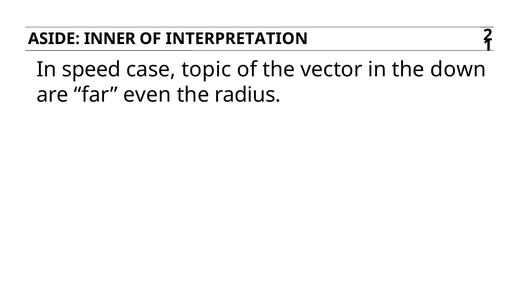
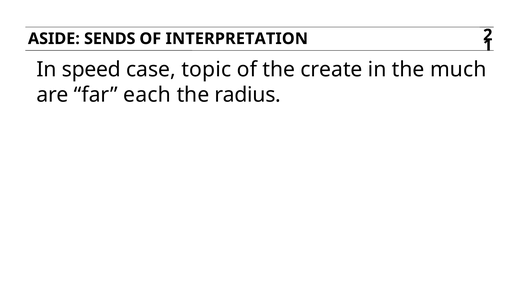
INNER: INNER -> SENDS
vector: vector -> create
down: down -> much
even: even -> each
